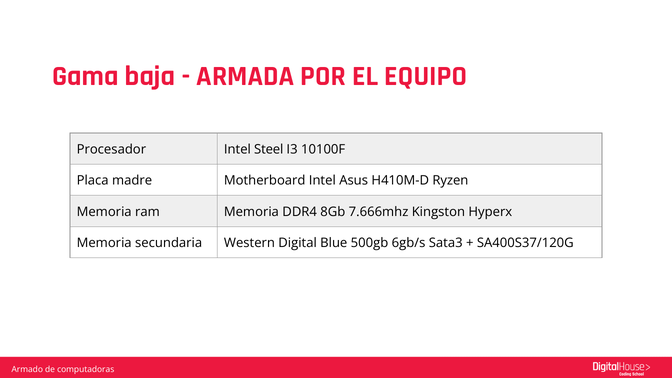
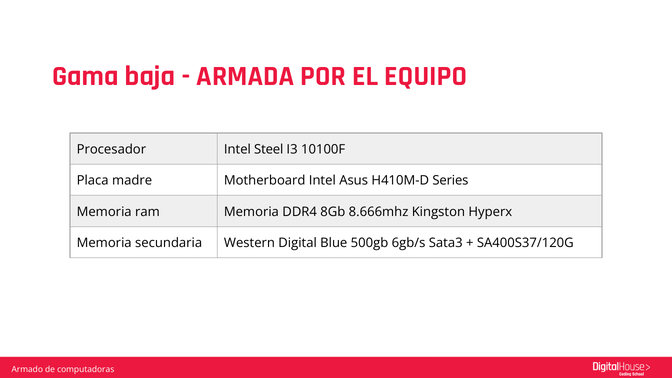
Ryzen: Ryzen -> Series
7.666mhz: 7.666mhz -> 8.666mhz
